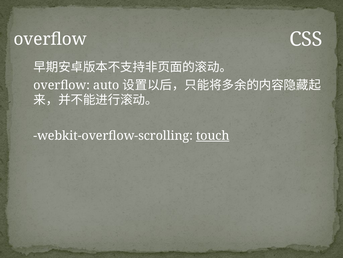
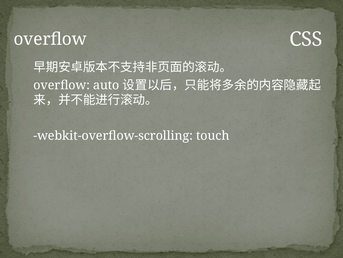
touch underline: present -> none
